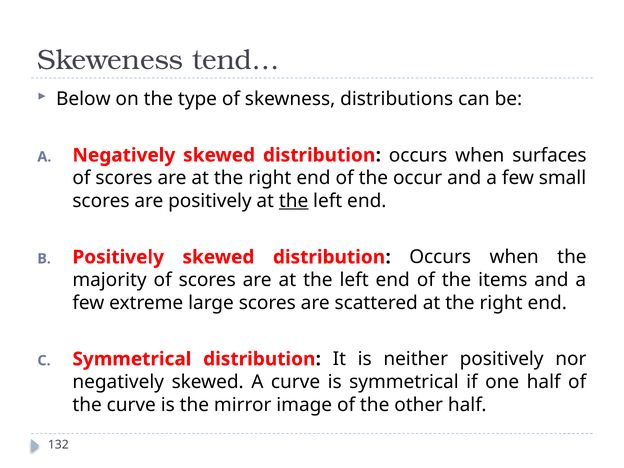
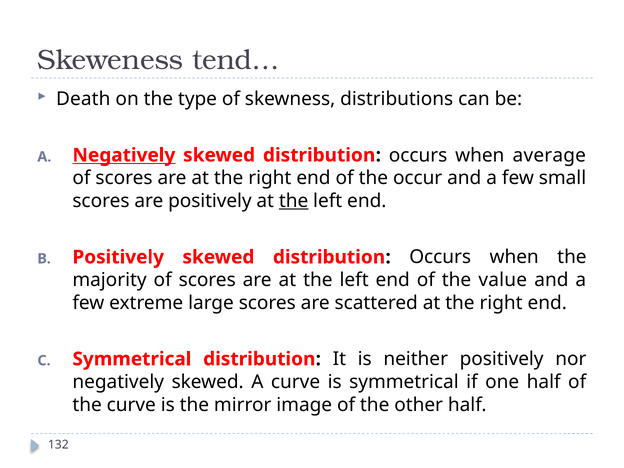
Below: Below -> Death
Negatively at (124, 155) underline: none -> present
surfaces: surfaces -> average
items: items -> value
